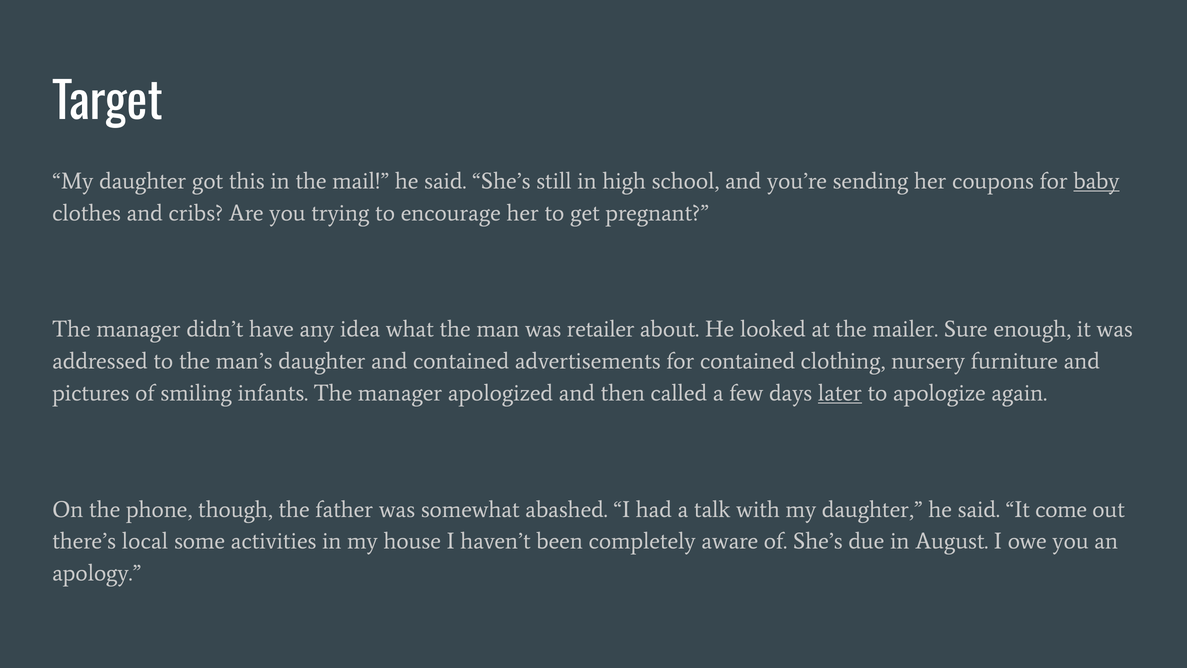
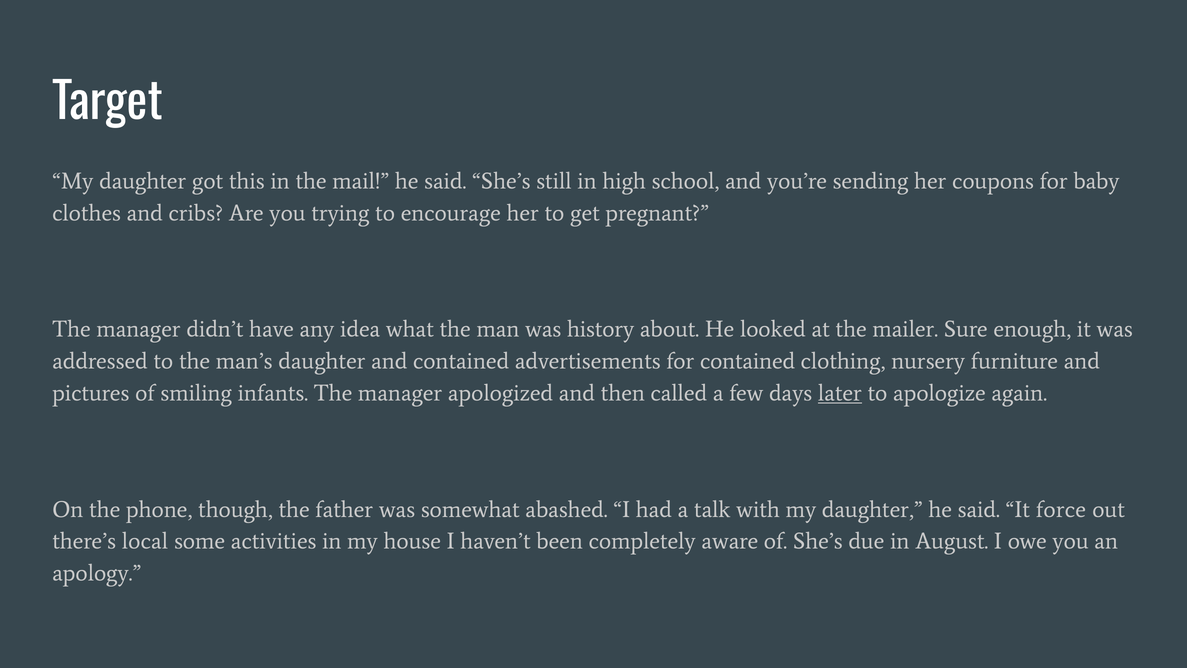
baby underline: present -> none
retailer: retailer -> history
come: come -> force
